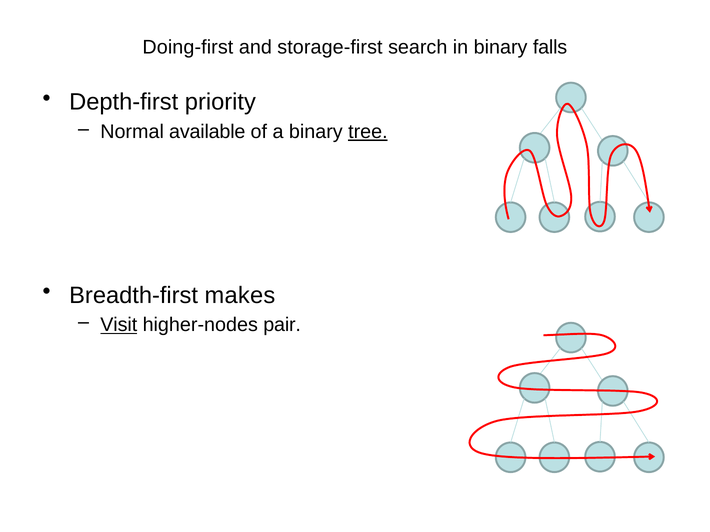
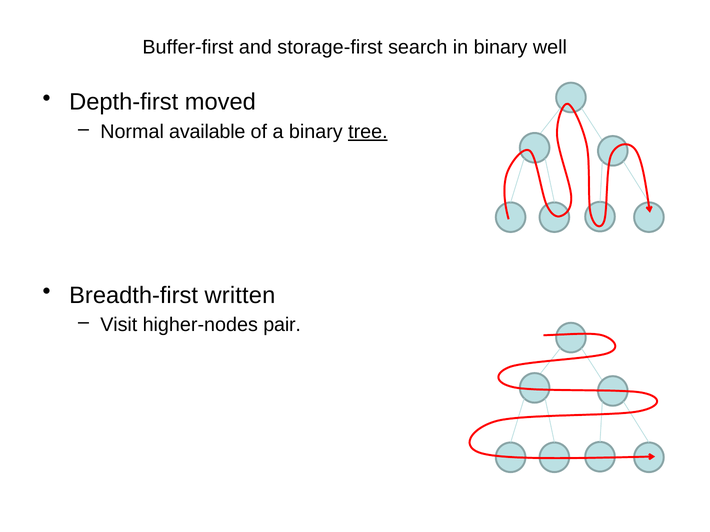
Doing-first: Doing-first -> Buffer-first
falls: falls -> well
priority: priority -> moved
makes: makes -> written
Visit underline: present -> none
